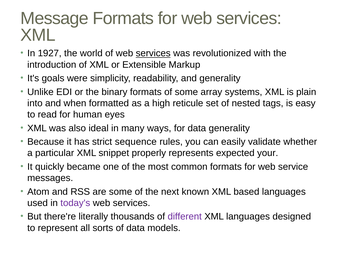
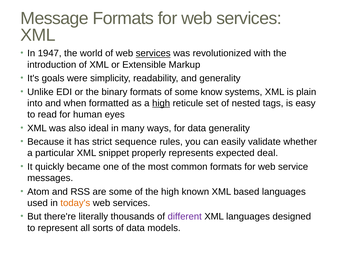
1927: 1927 -> 1947
array: array -> know
high at (161, 104) underline: none -> present
your: your -> deal
the next: next -> high
today's colour: purple -> orange
